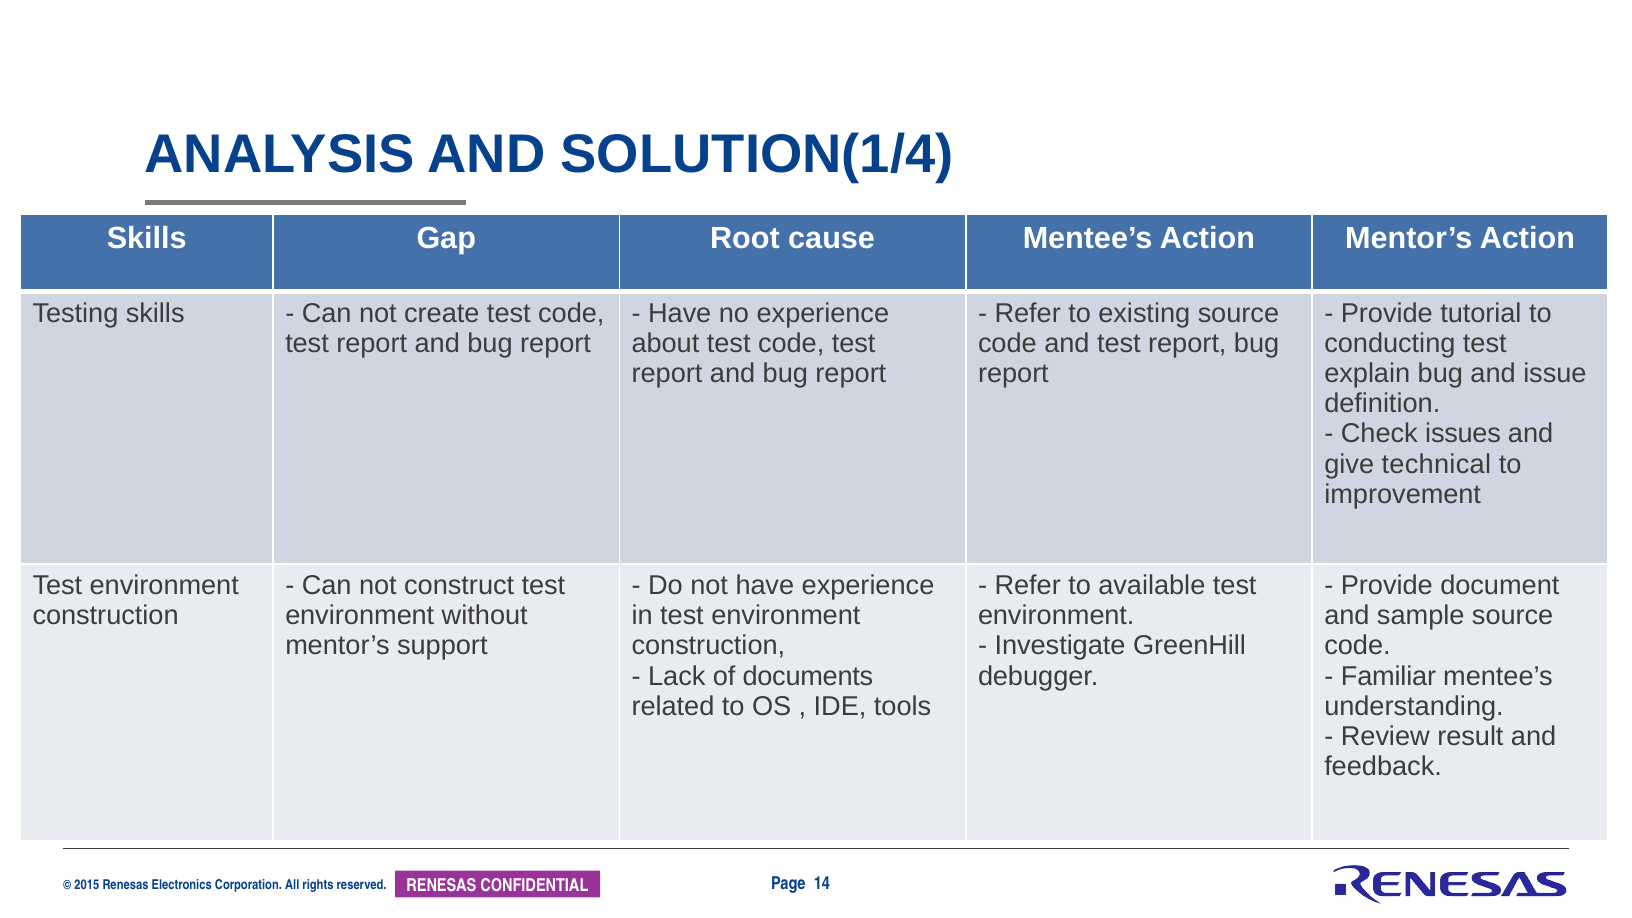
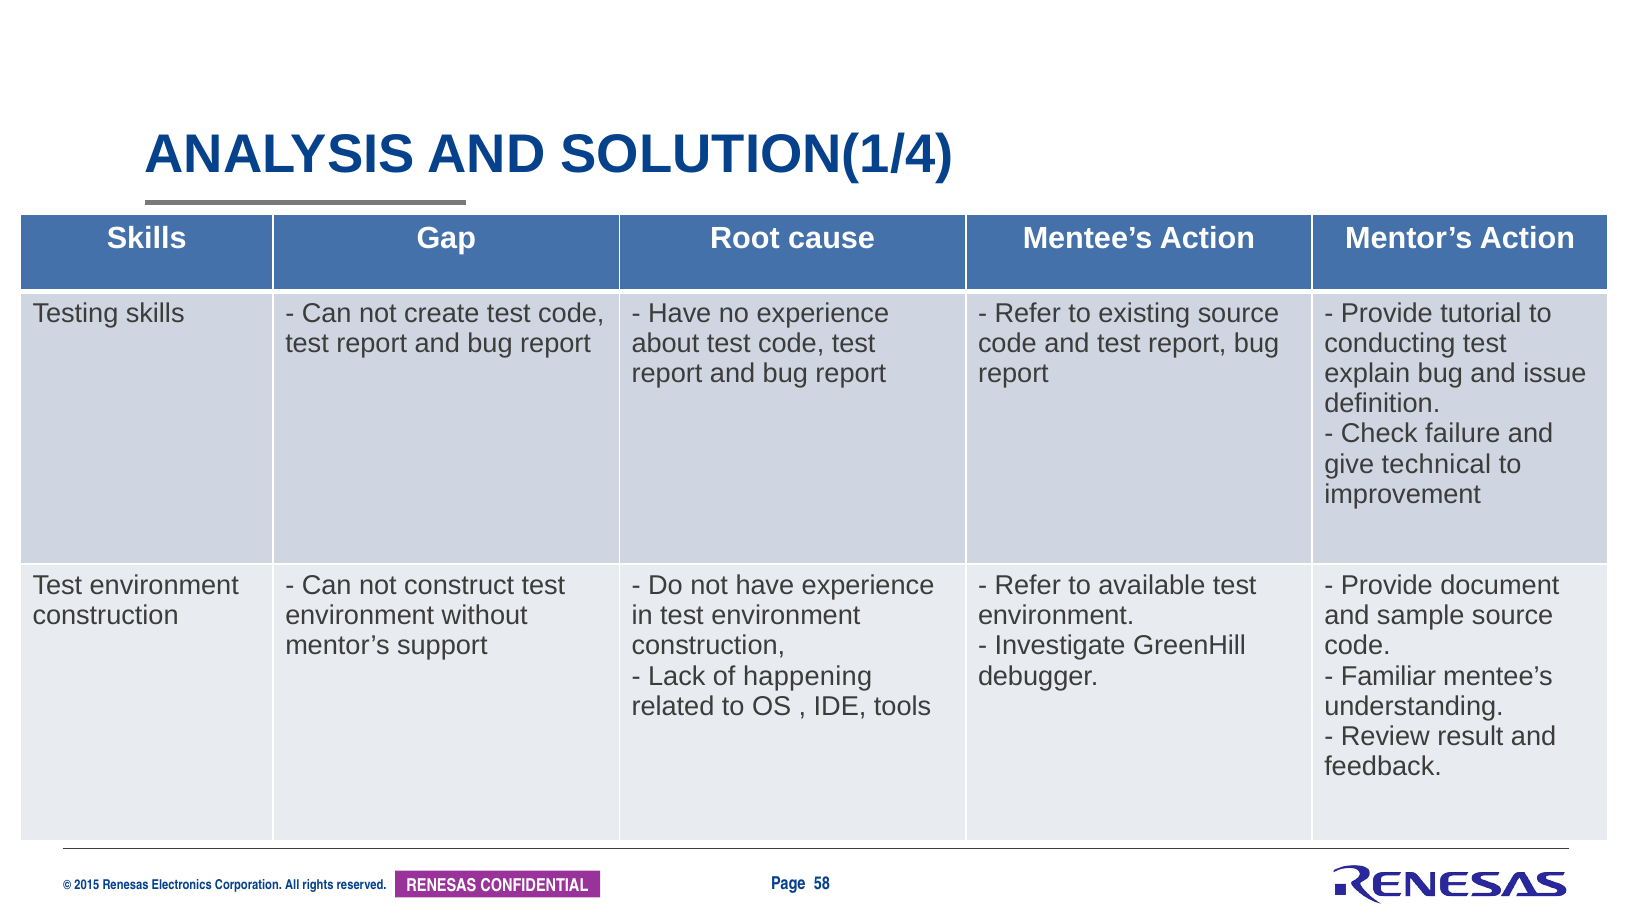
issues: issues -> failure
documents: documents -> happening
14: 14 -> 58
